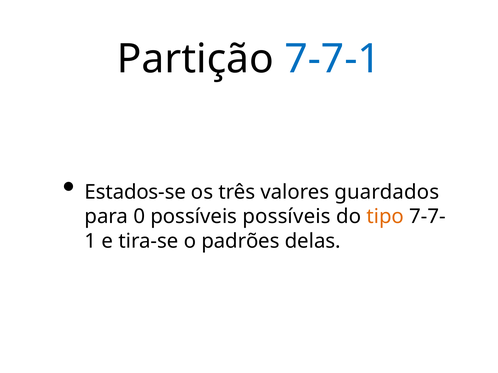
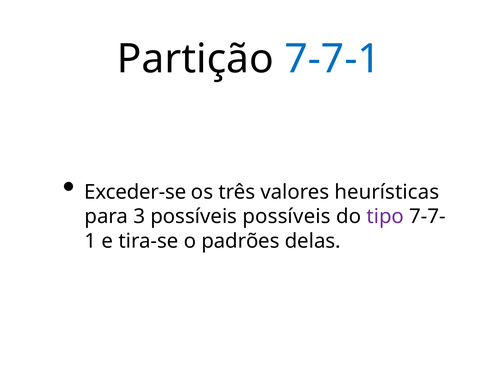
Estados-se: Estados-se -> Exceder-se
guardados: guardados -> heurísticas
0: 0 -> 3
tipo colour: orange -> purple
